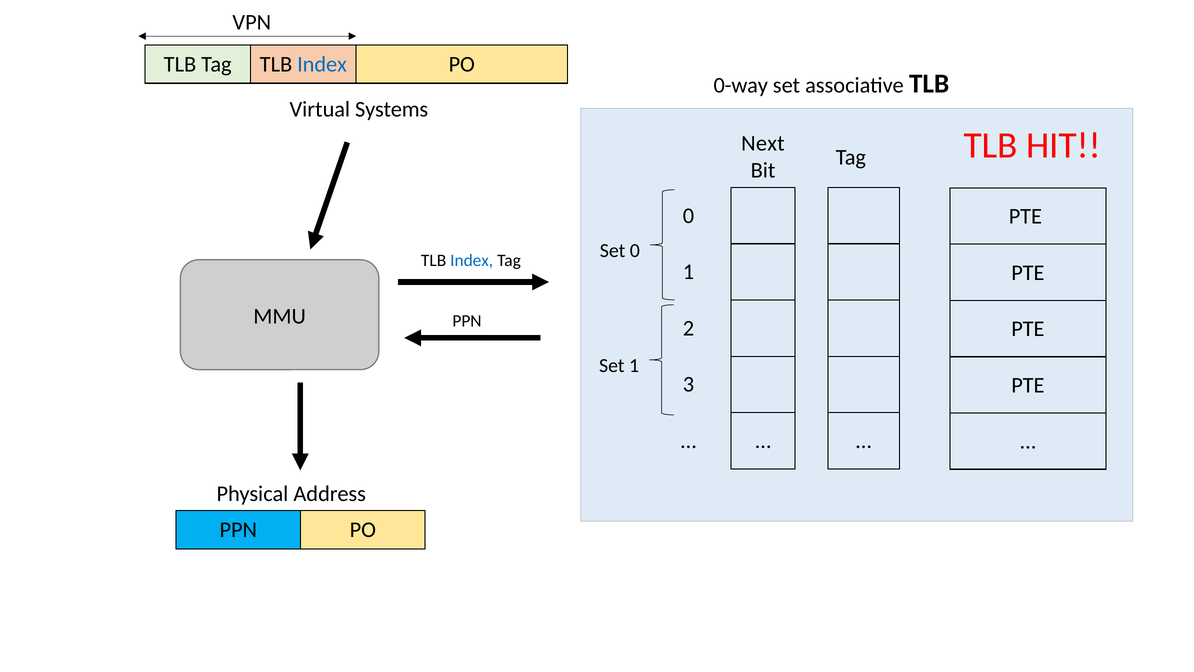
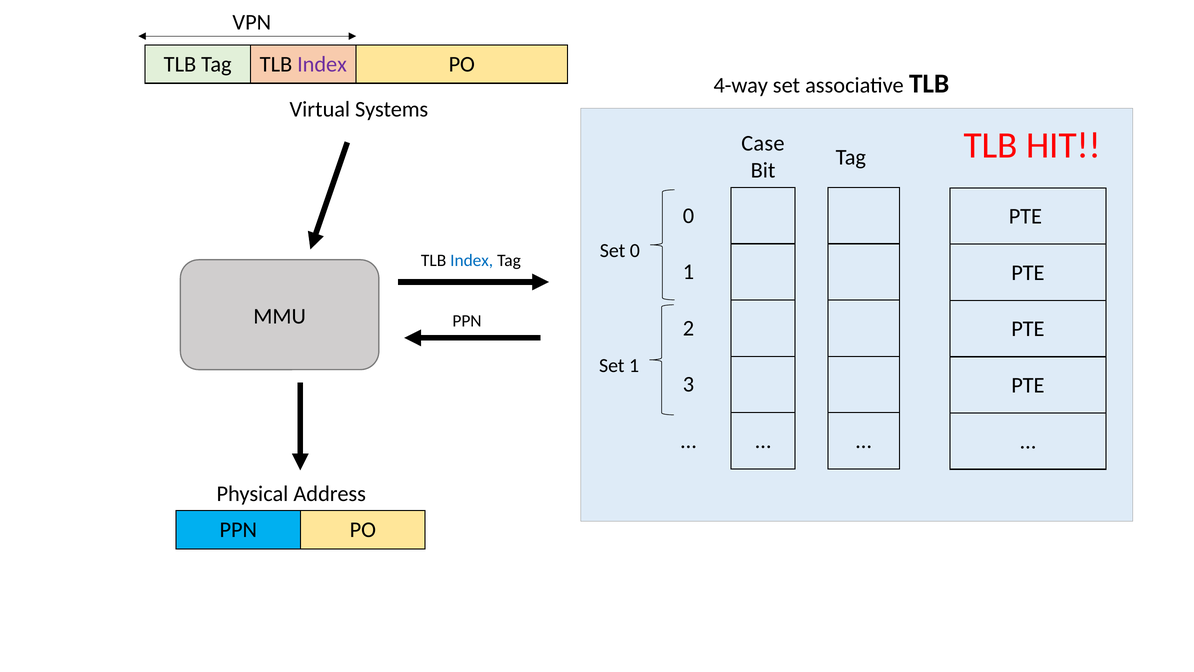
Index at (322, 64) colour: blue -> purple
0-way: 0-way -> 4-way
Next: Next -> Case
